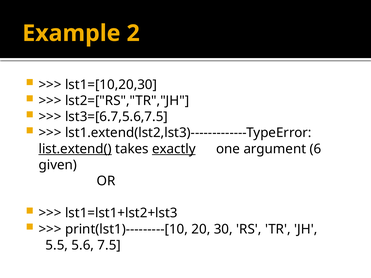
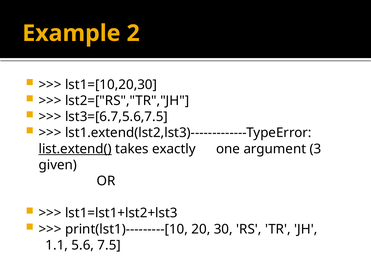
exactly underline: present -> none
6: 6 -> 3
5.5: 5.5 -> 1.1
